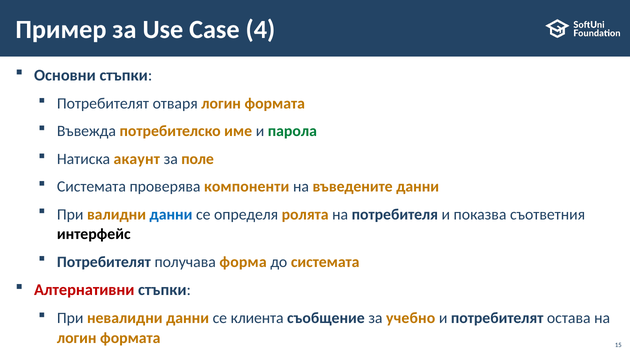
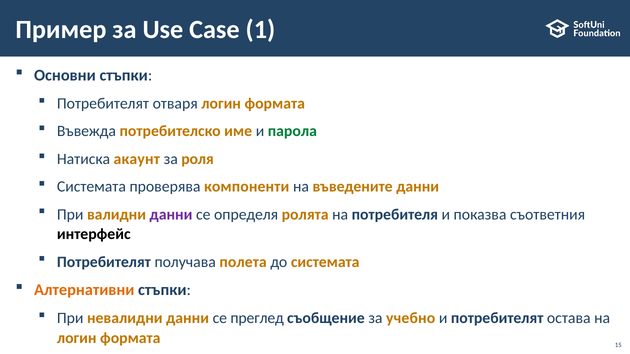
4: 4 -> 1
поле: поле -> роля
данни at (171, 215) colour: blue -> purple
форма: форма -> полета
Алтернативни colour: red -> orange
клиента: клиента -> преглед
